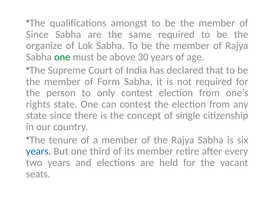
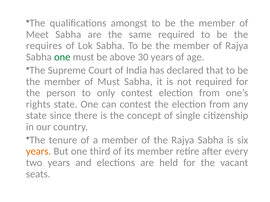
Since at (37, 34): Since -> Meet
organize: organize -> requires
of Form: Form -> Must
years at (38, 152) colour: blue -> orange
